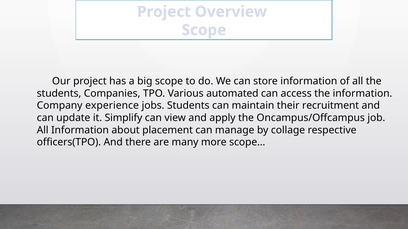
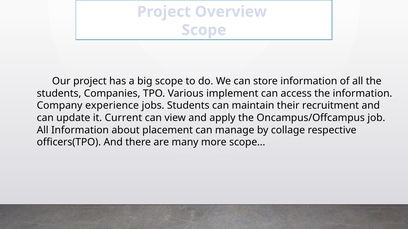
automated: automated -> implement
Simplify: Simplify -> Current
